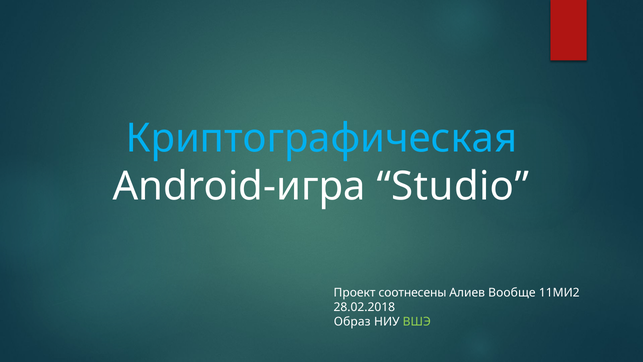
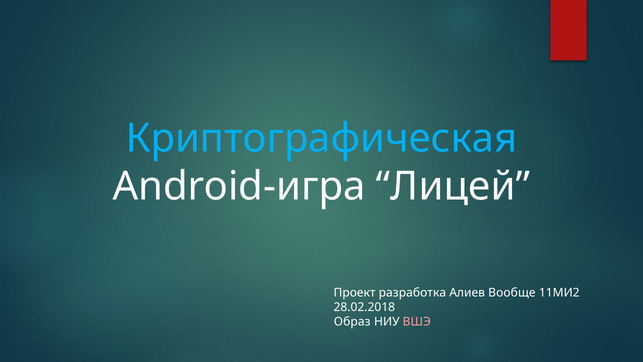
Studio: Studio -> Лицей
соотнесены: соотнесены -> разработка
ВШЭ colour: light green -> pink
